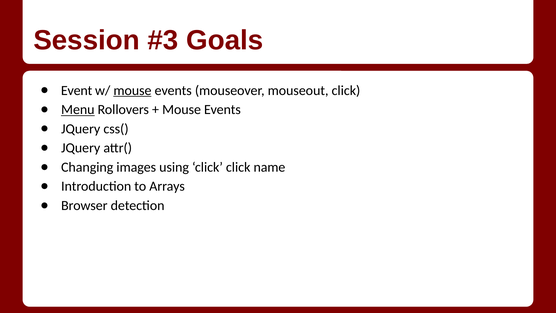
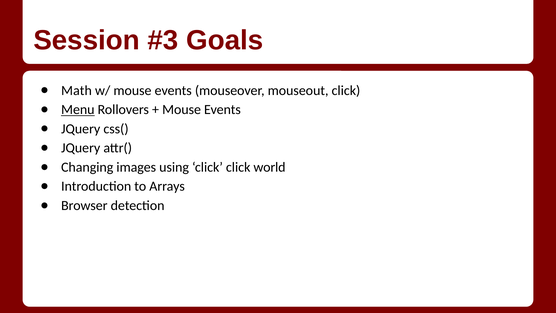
Event: Event -> Math
mouse at (132, 90) underline: present -> none
name: name -> world
